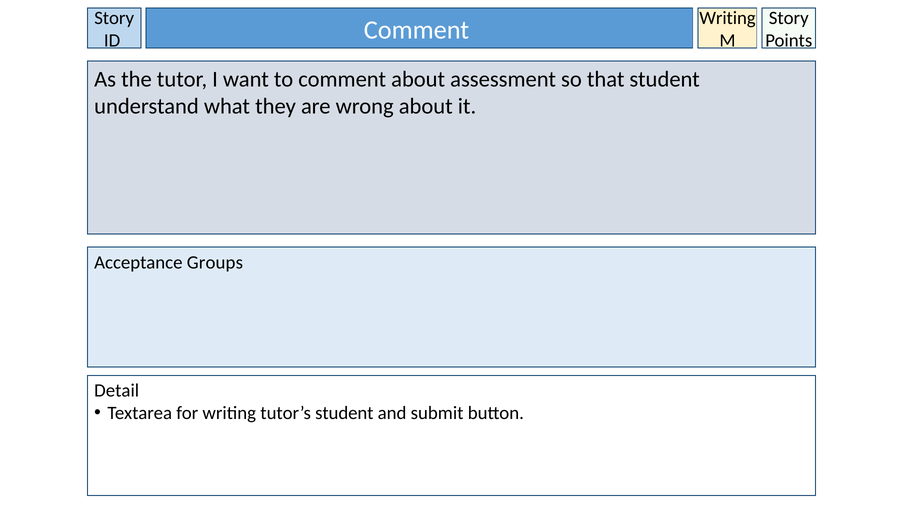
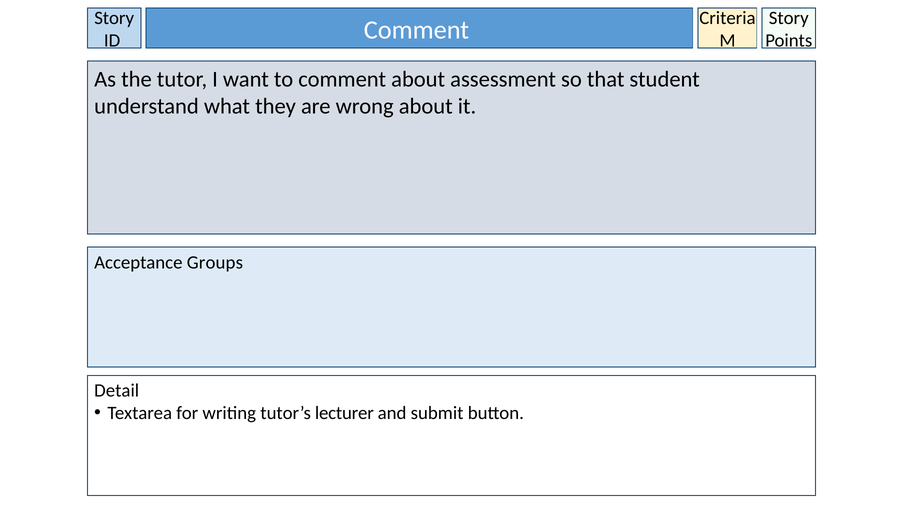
Writing at (727, 18): Writing -> Criteria
tutor’s student: student -> lecturer
